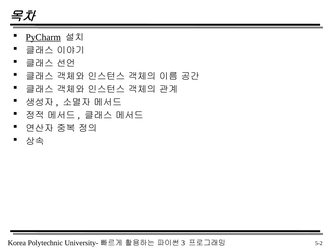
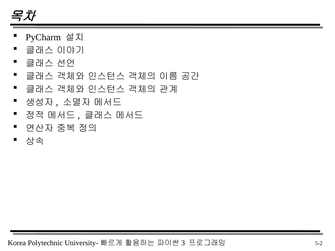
PyCharm underline: present -> none
